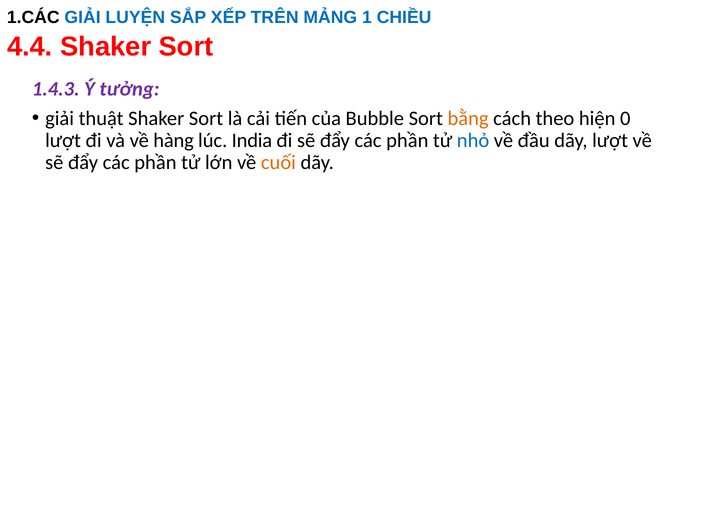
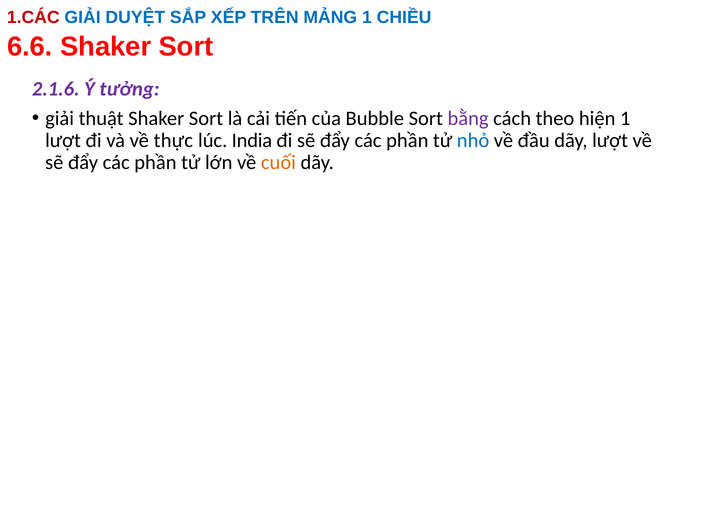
1.CÁC colour: black -> red
LUYỆN: LUYỆN -> DUYỆT
4.4: 4.4 -> 6.6
1.4.3: 1.4.3 -> 2.1.6
bằng colour: orange -> purple
hiện 0: 0 -> 1
hàng: hàng -> thực
